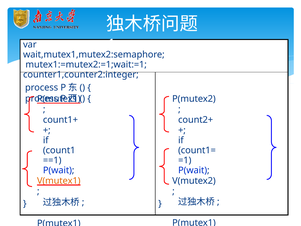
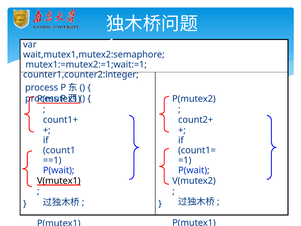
V(mutex1 at (59, 181) colour: orange -> black
